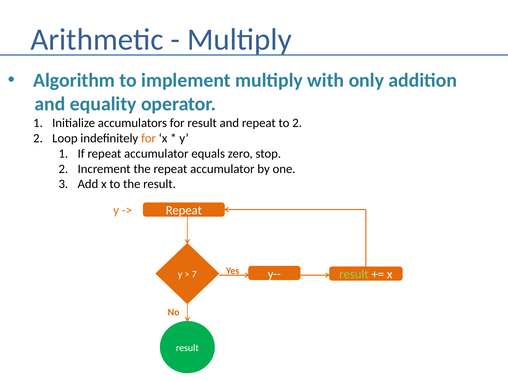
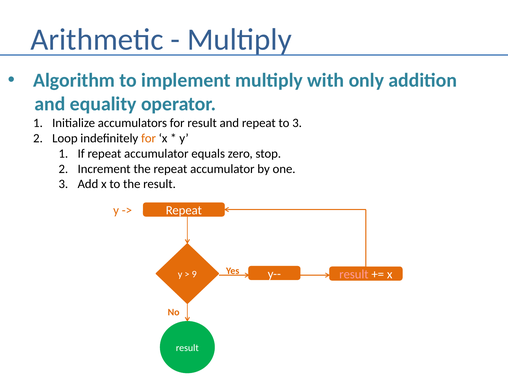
to 2: 2 -> 3
result at (354, 274) colour: light green -> pink
7: 7 -> 9
